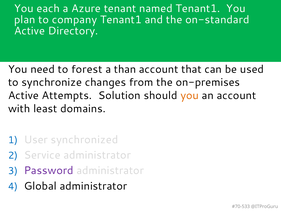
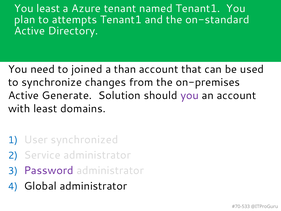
You each: each -> least
company: company -> attempts
forest: forest -> joined
Attempts: Attempts -> Generate
you at (190, 95) colour: orange -> purple
